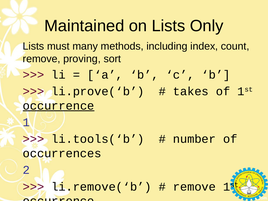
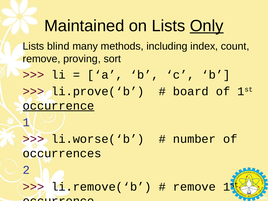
Only underline: none -> present
must: must -> blind
takes: takes -> board
li.tools(‘b: li.tools(‘b -> li.worse(‘b
